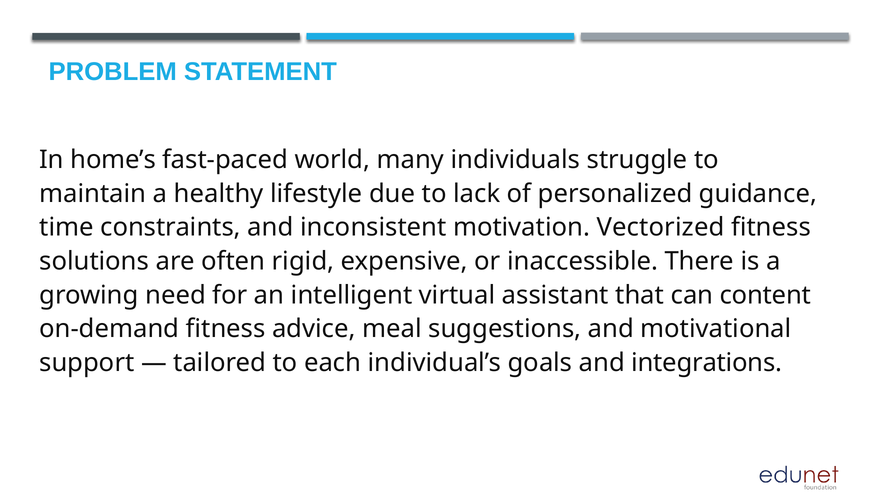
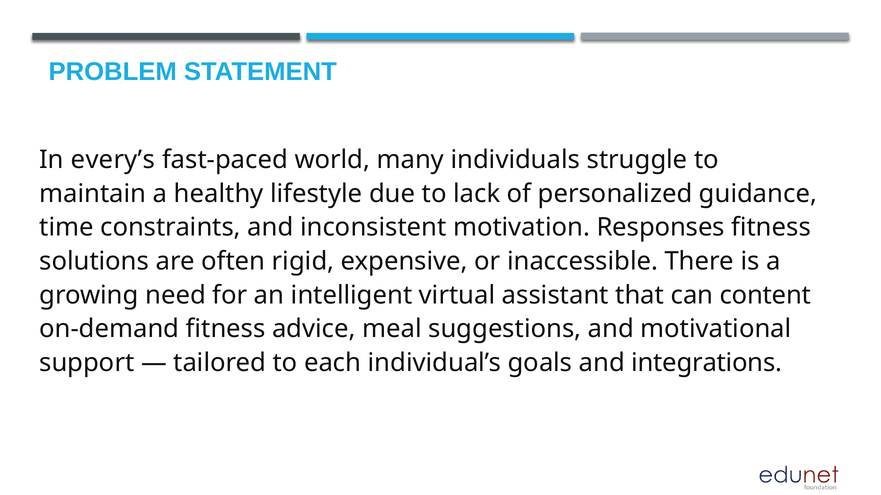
home’s: home’s -> every’s
Vectorized: Vectorized -> Responses
